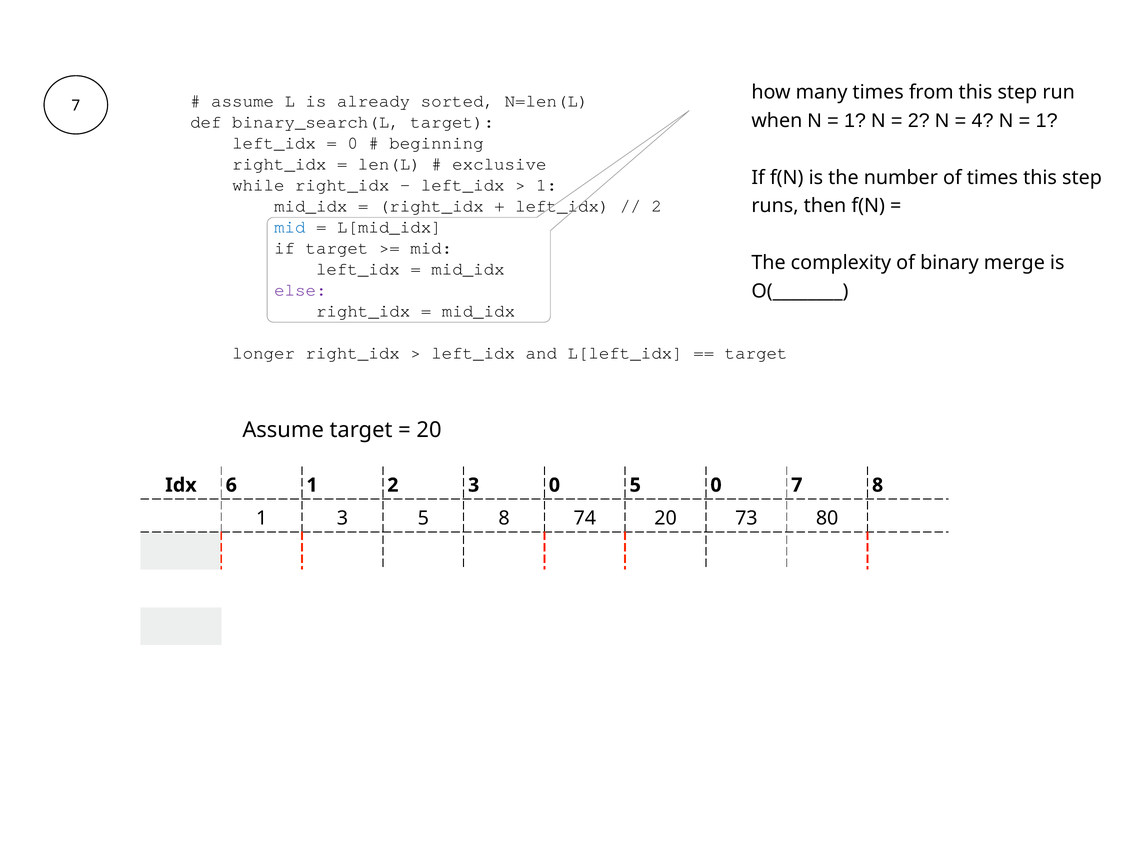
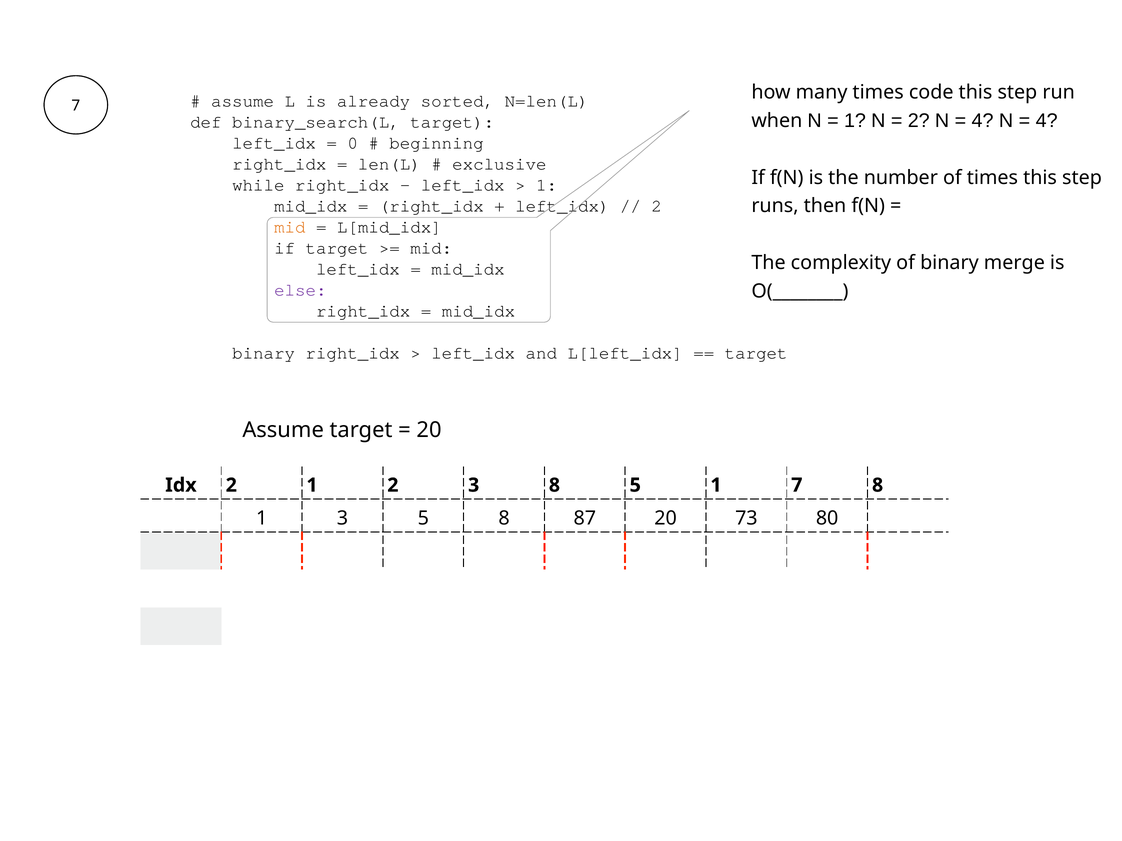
from: from -> code
1 at (1047, 121): 1 -> 4
mid at (290, 227) colour: blue -> orange
longer at (264, 353): longer -> binary
Idx 6: 6 -> 2
3 0: 0 -> 8
5 0: 0 -> 1
74: 74 -> 87
